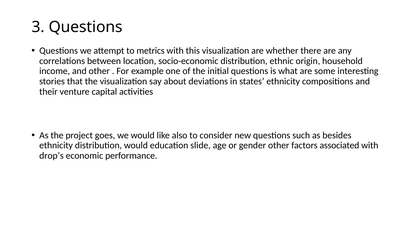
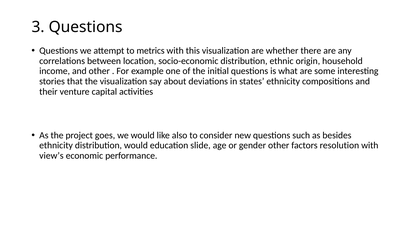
associated: associated -> resolution
drop’s: drop’s -> view’s
